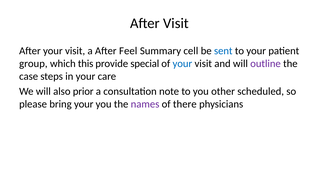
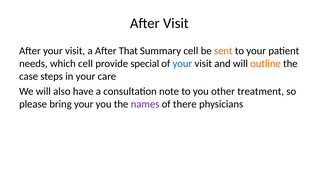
Feel: Feel -> That
sent colour: blue -> orange
group: group -> needs
which this: this -> cell
outline colour: purple -> orange
prior: prior -> have
scheduled: scheduled -> treatment
